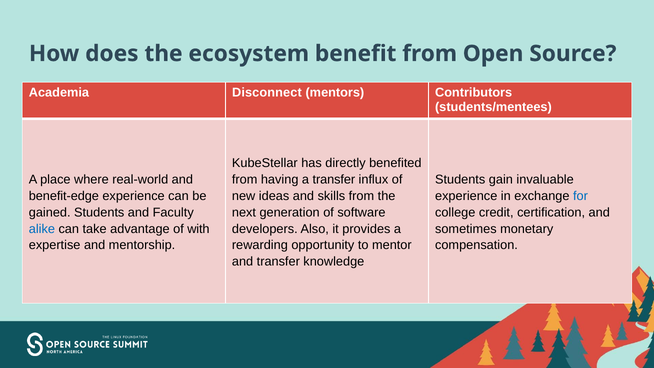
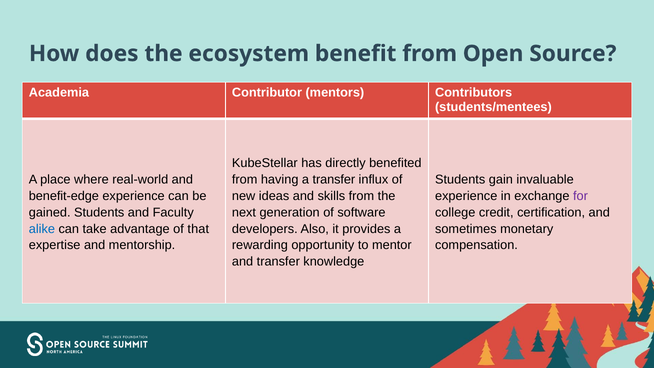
Disconnect: Disconnect -> Contributor
for colour: blue -> purple
with: with -> that
